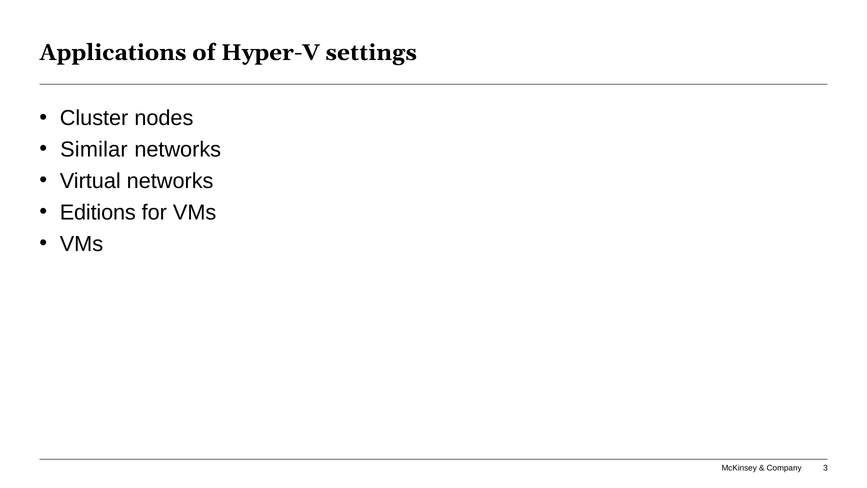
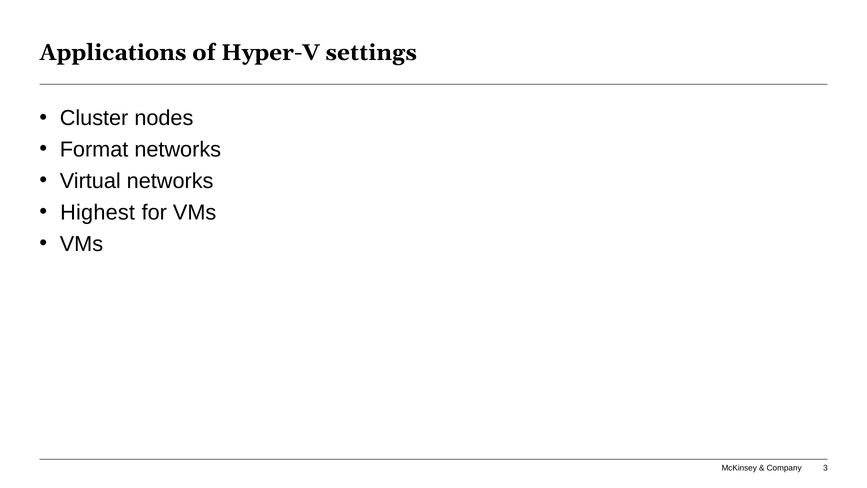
Similar: Similar -> Format
Editions: Editions -> Highest
